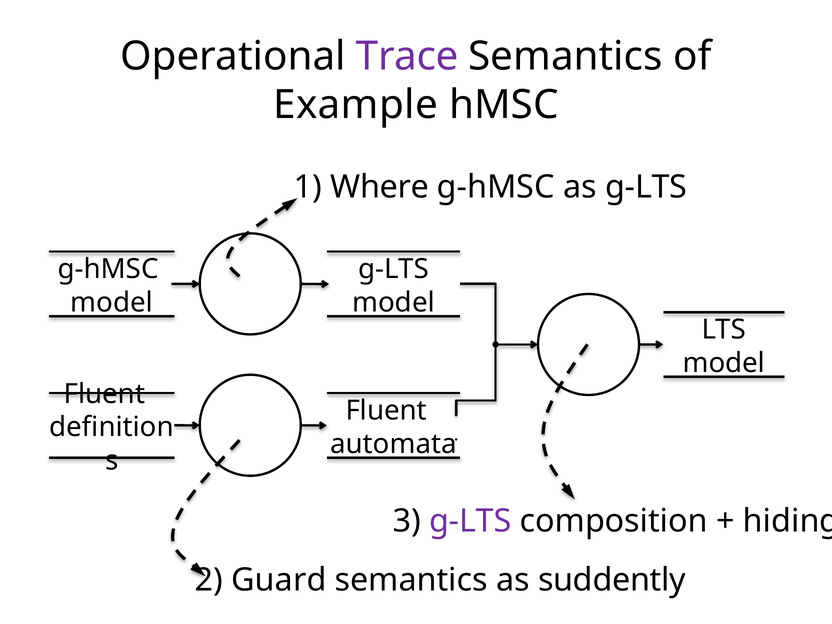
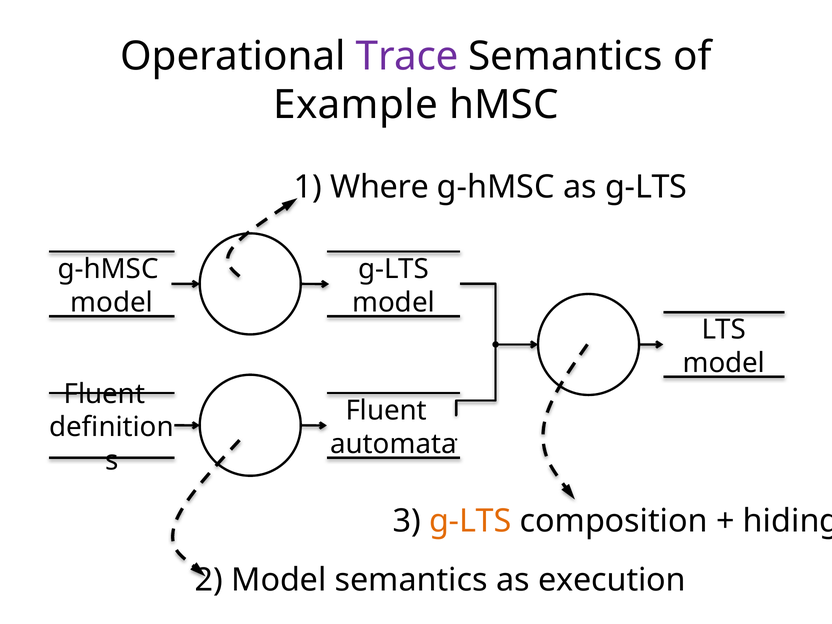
g-LTS at (470, 521) colour: purple -> orange
2 Guard: Guard -> Model
suddently: suddently -> execution
